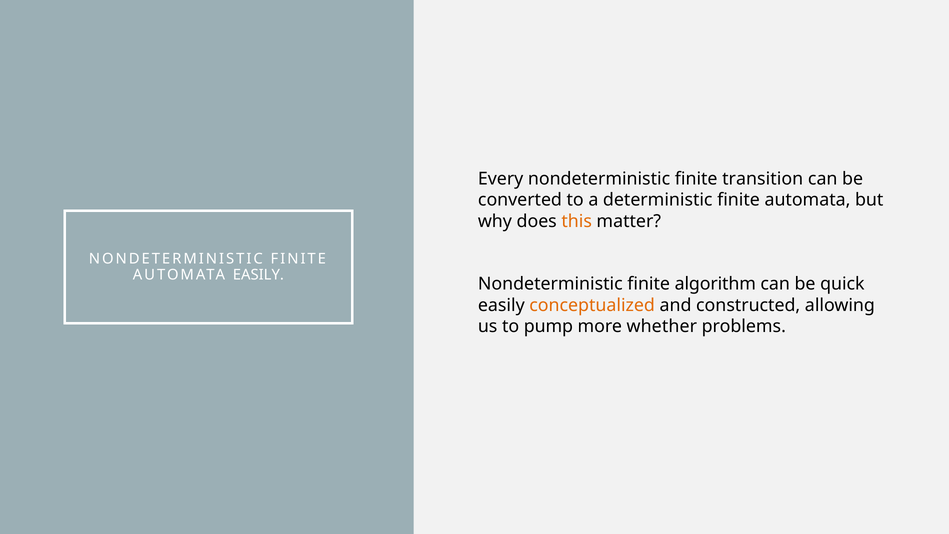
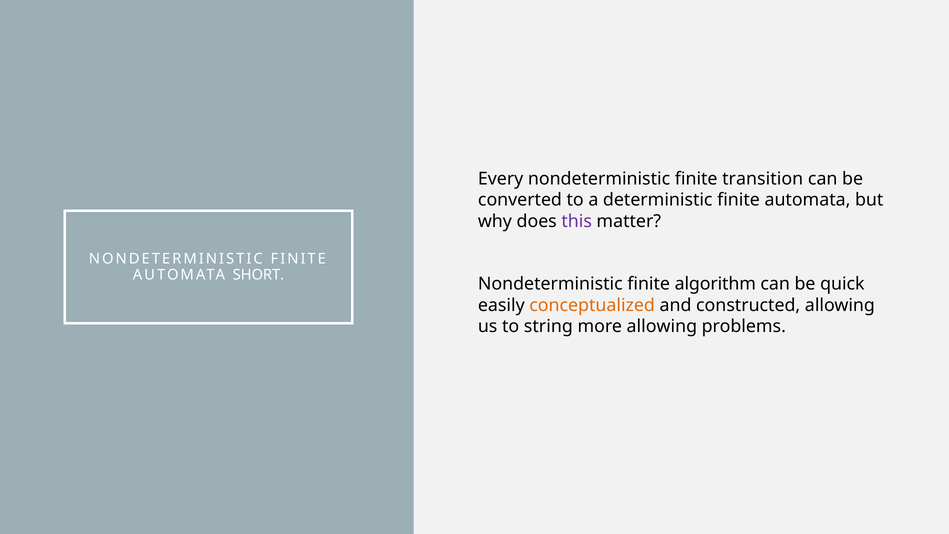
this colour: orange -> purple
AUTOMATA EASILY: EASILY -> SHORT
pump: pump -> string
more whether: whether -> allowing
